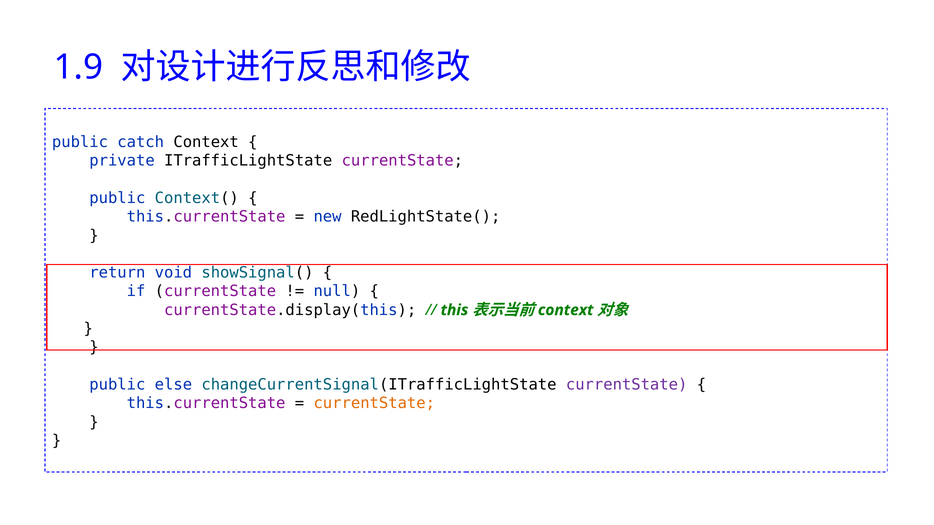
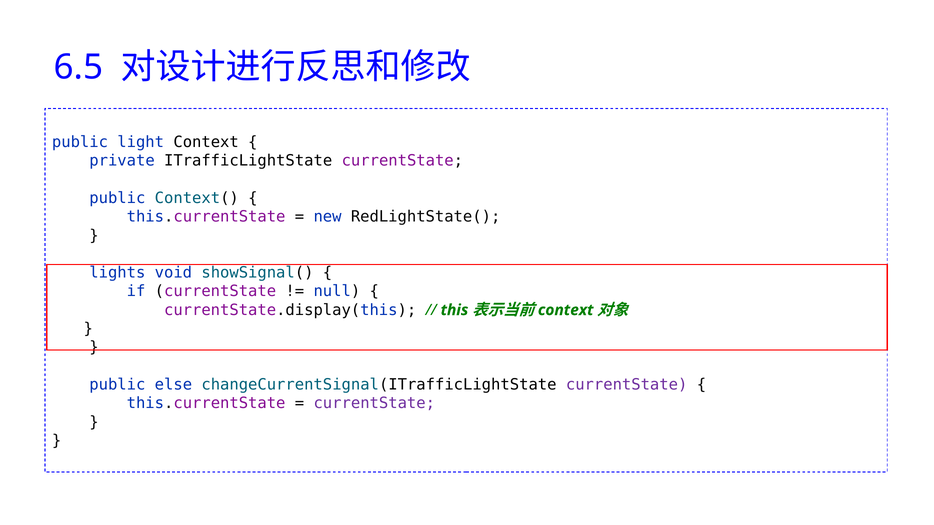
1.9: 1.9 -> 6.5
catch: catch -> light
return: return -> lights
currentState at (374, 404) colour: orange -> purple
